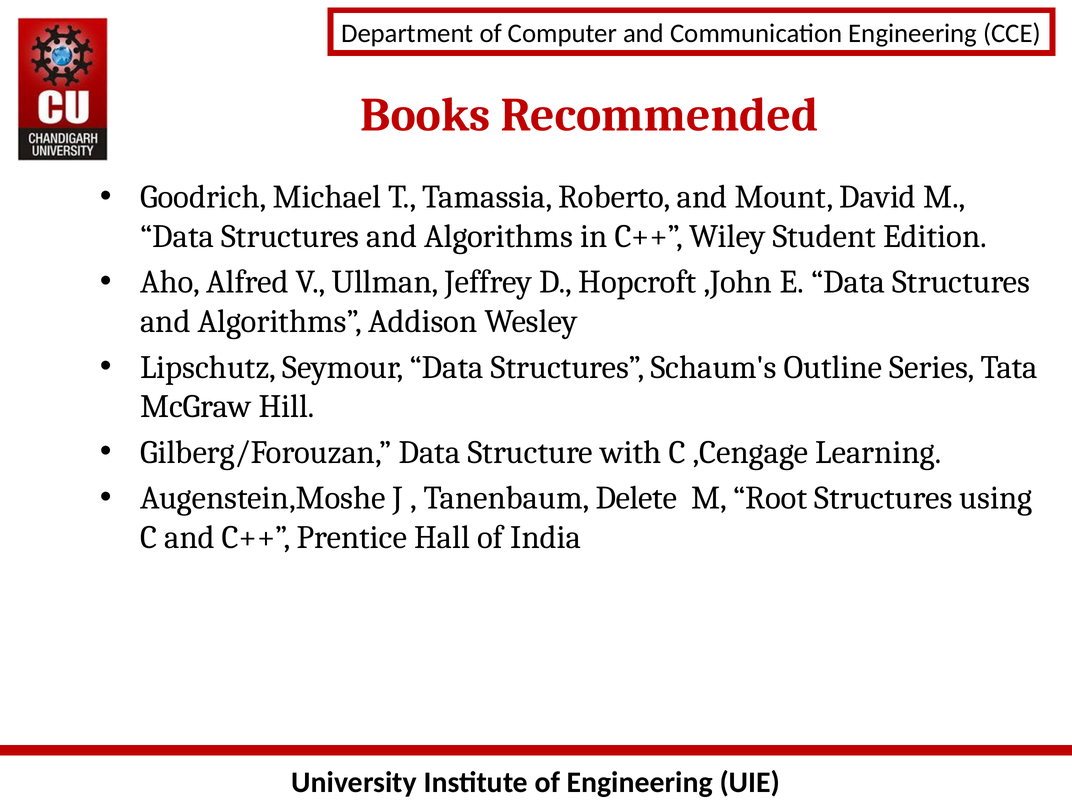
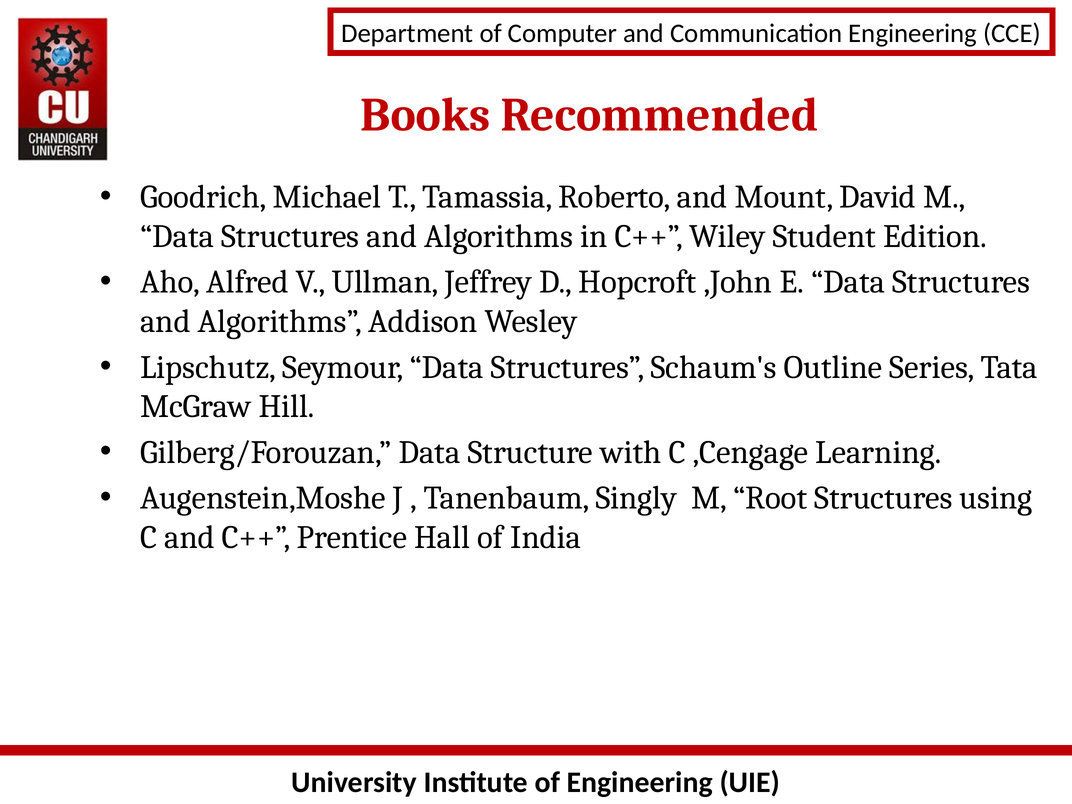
Delete: Delete -> Singly
